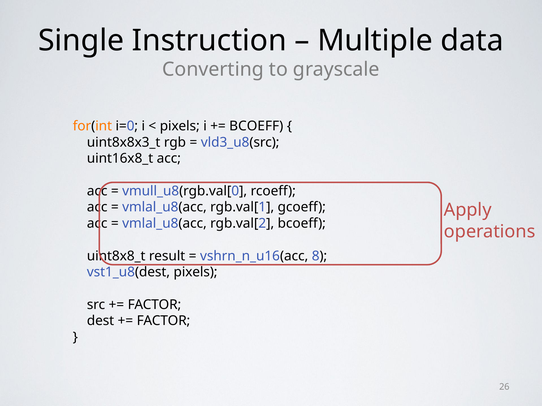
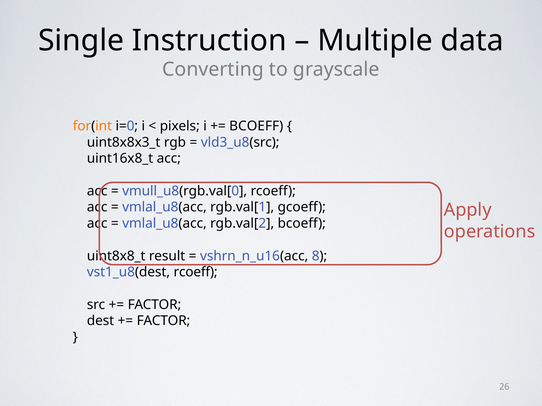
vst1_u8(dest pixels: pixels -> rcoeff
